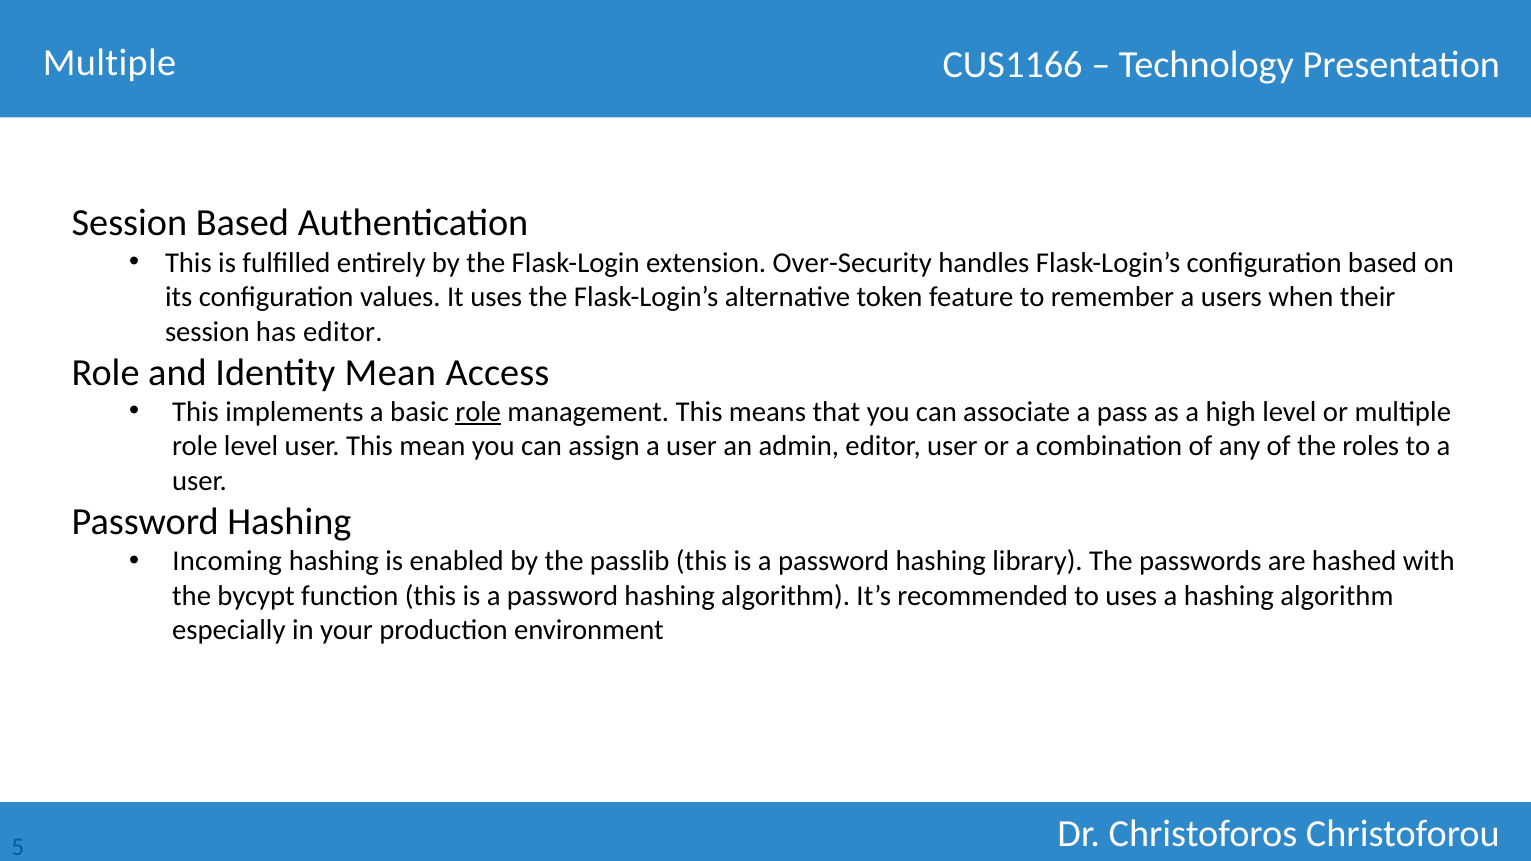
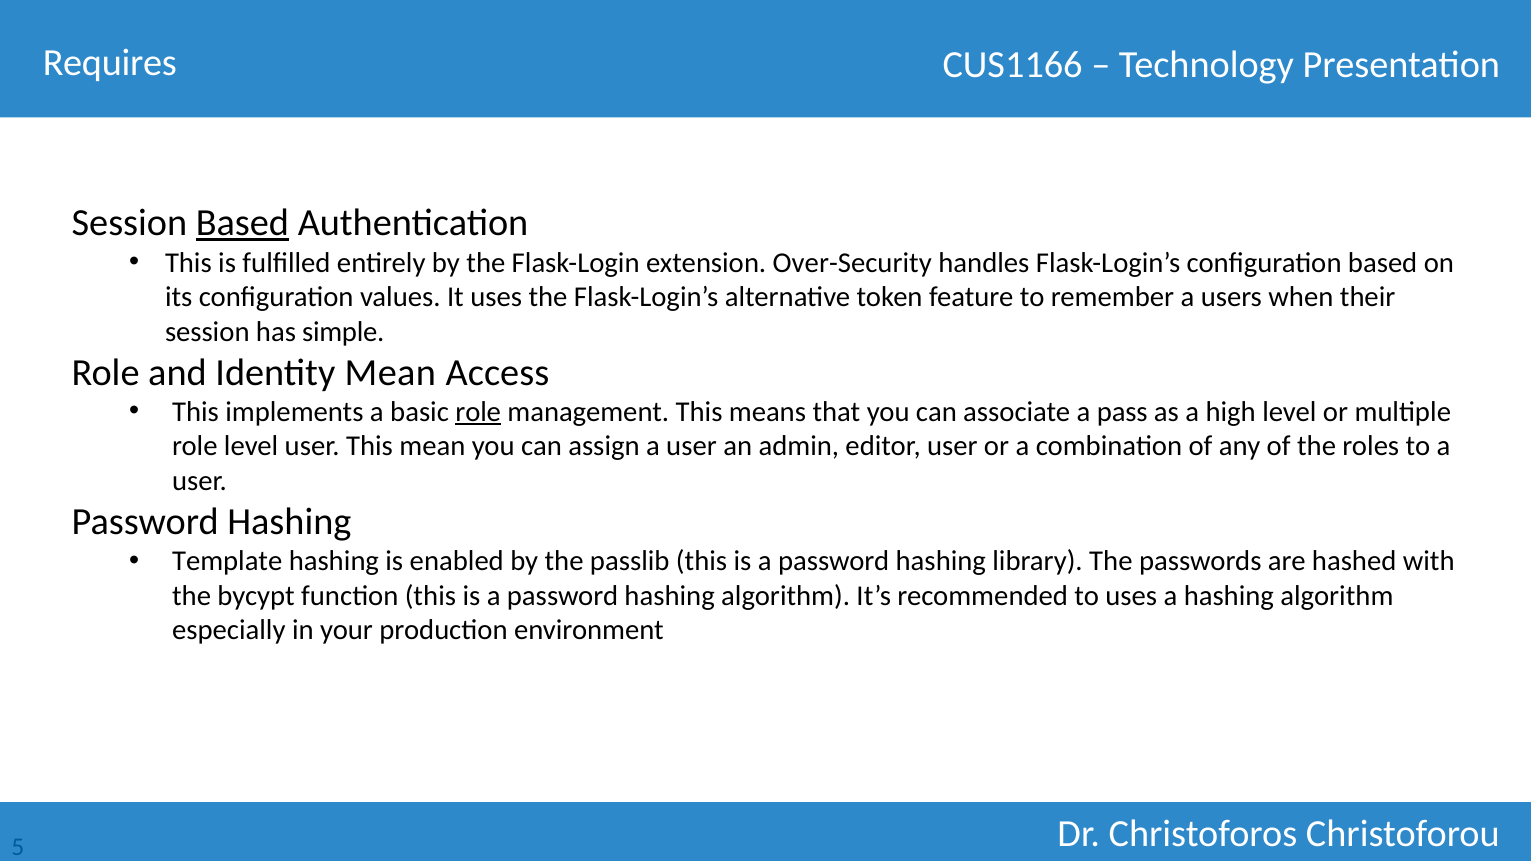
Multiple at (109, 63): Multiple -> Requires
Based at (242, 223) underline: none -> present
has editor: editor -> simple
Incoming: Incoming -> Template
